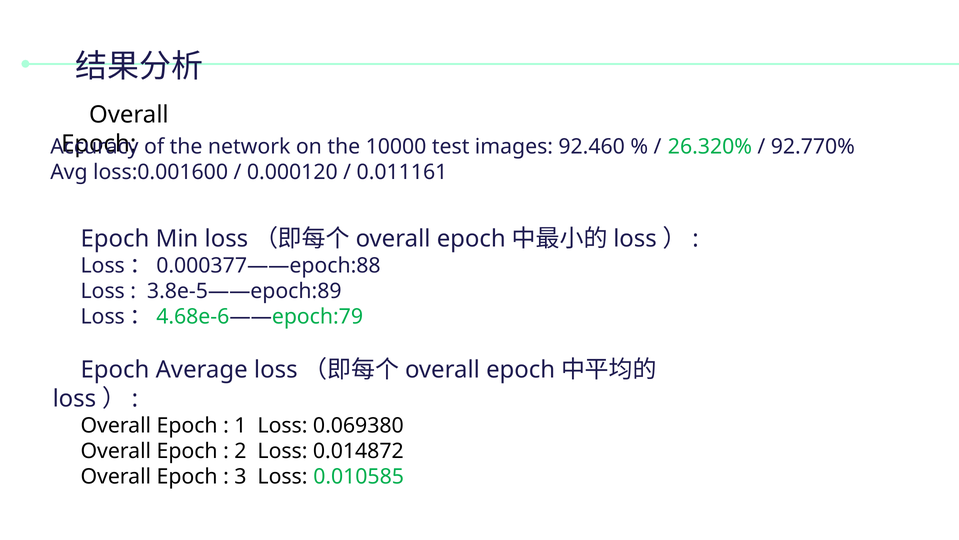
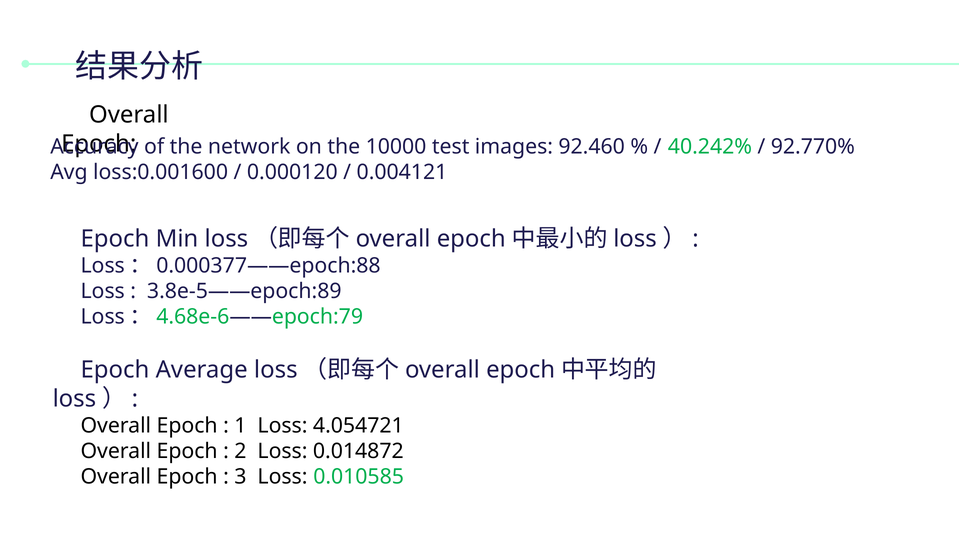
26.320%: 26.320% -> 40.242%
0.011161: 0.011161 -> 0.004121
0.069380: 0.069380 -> 4.054721
